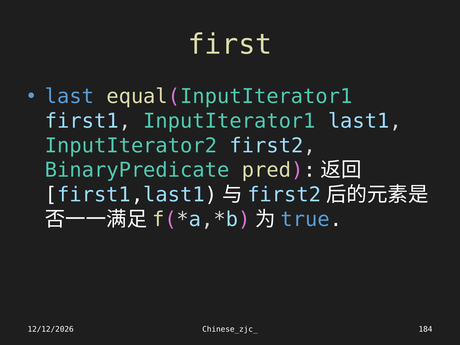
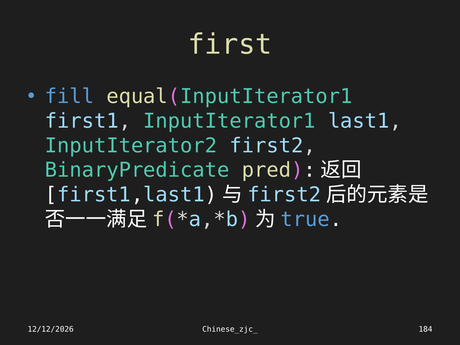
last: last -> fill
